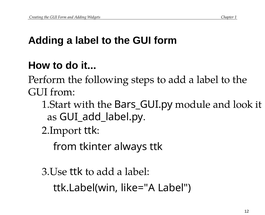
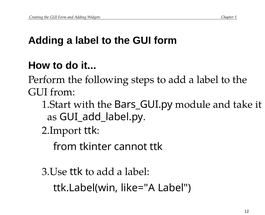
look: look -> take
always: always -> cannot
